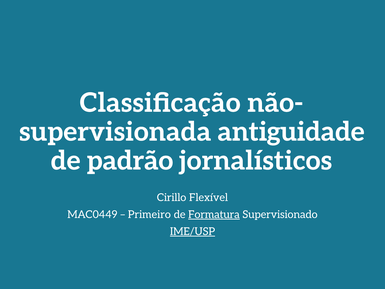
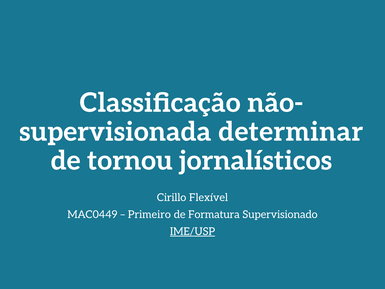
antiguidade: antiguidade -> determinar
padrão: padrão -> tornou
Formatura underline: present -> none
